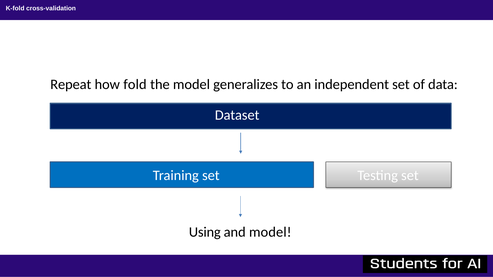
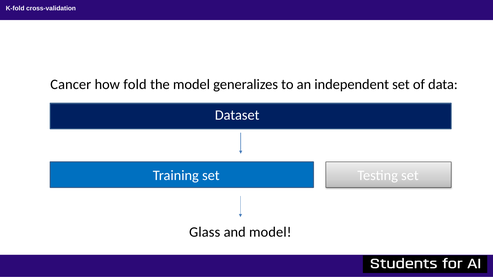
Repeat: Repeat -> Cancer
Using: Using -> Glass
